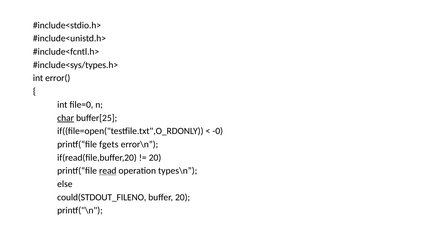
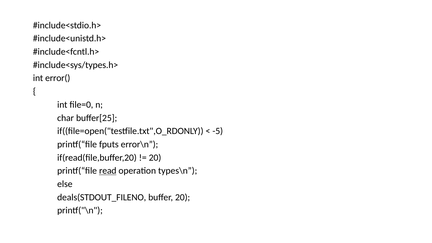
char underline: present -> none
-0: -0 -> -5
fgets: fgets -> fputs
could(STDOUT_FILENO: could(STDOUT_FILENO -> deals(STDOUT_FILENO
